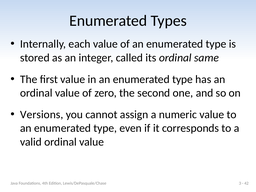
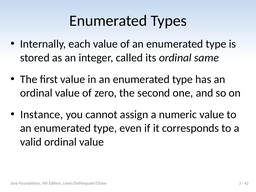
Versions: Versions -> Instance
